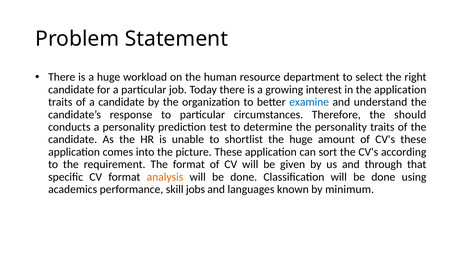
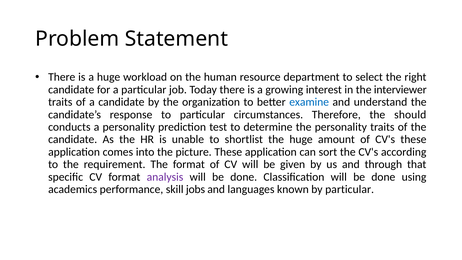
the application: application -> interviewer
analysis colour: orange -> purple
by minimum: minimum -> particular
